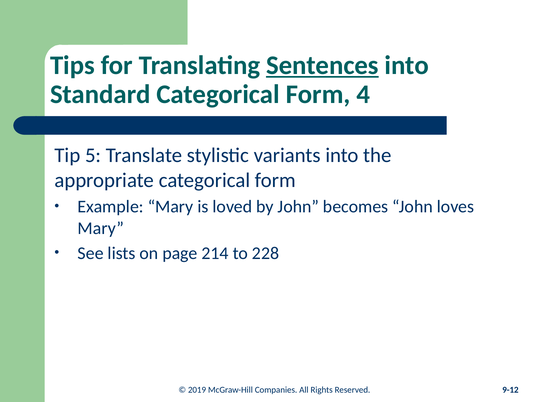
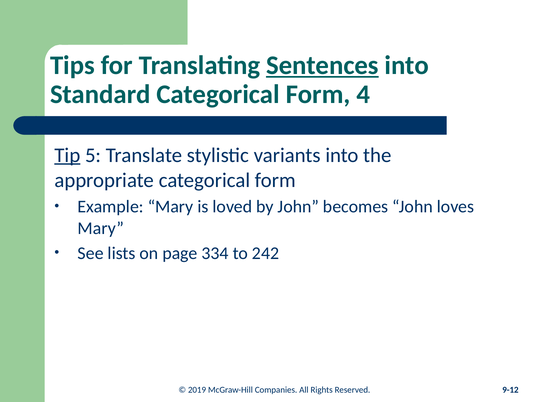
Tip underline: none -> present
214: 214 -> 334
228: 228 -> 242
